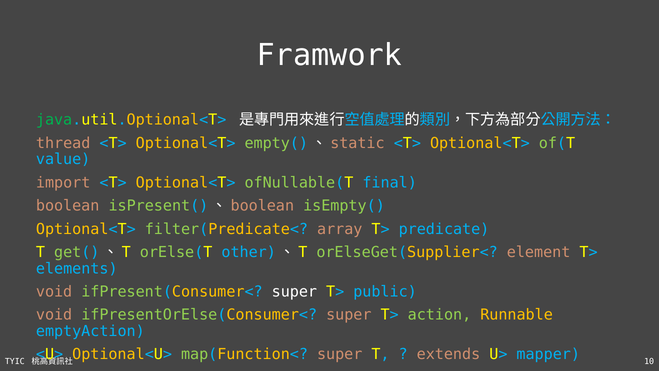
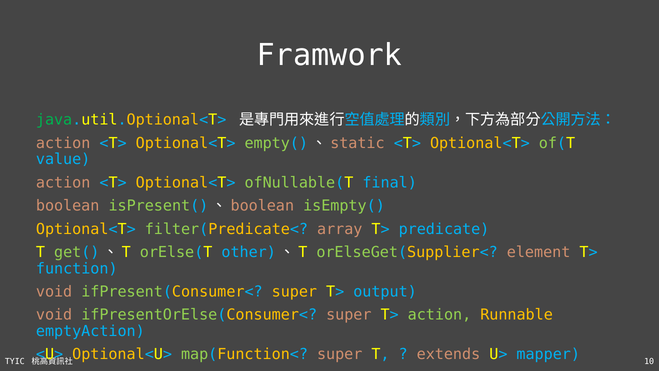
thread at (63, 143): thread -> action
import at (63, 183): import -> action
elements: elements -> function
super at (294, 292) colour: white -> yellow
public: public -> output
